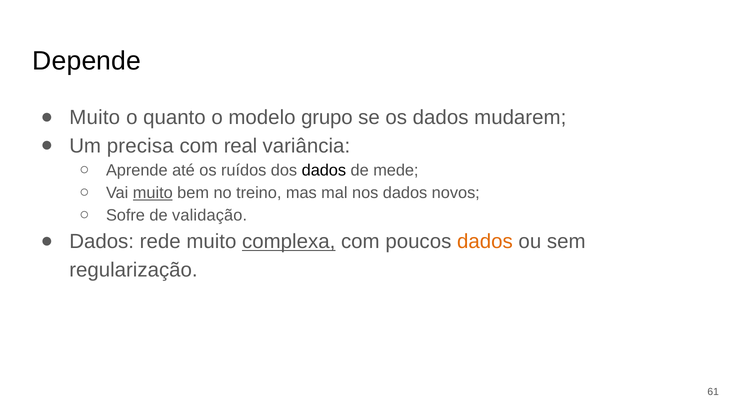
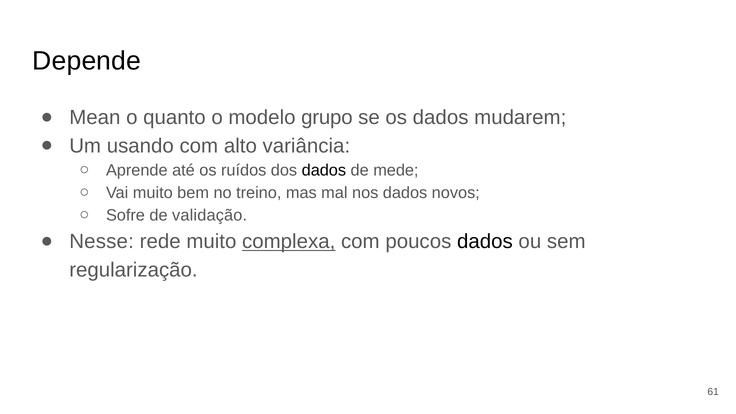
Muito at (95, 118): Muito -> Mean
precisa: precisa -> usando
real: real -> alto
muito at (153, 193) underline: present -> none
Dados at (102, 242): Dados -> Nesse
dados at (485, 242) colour: orange -> black
